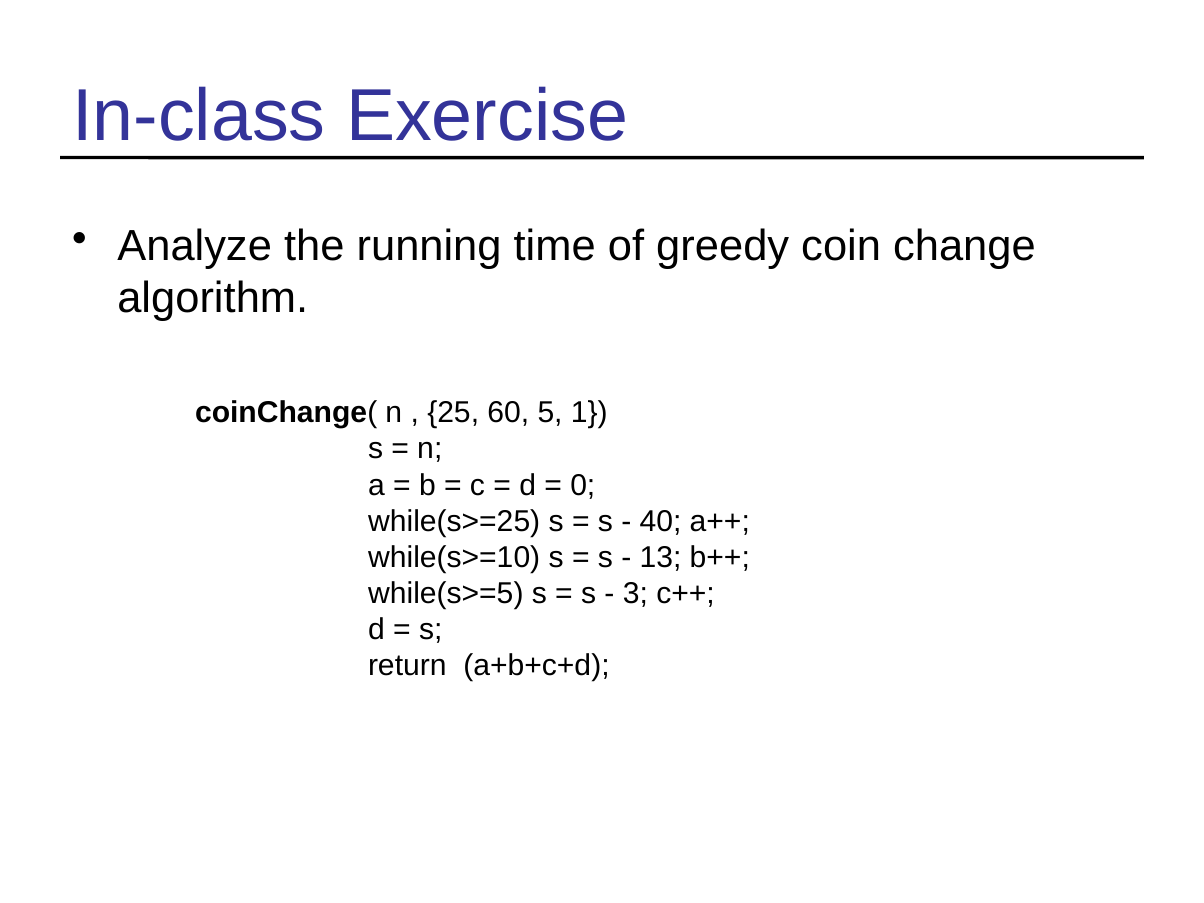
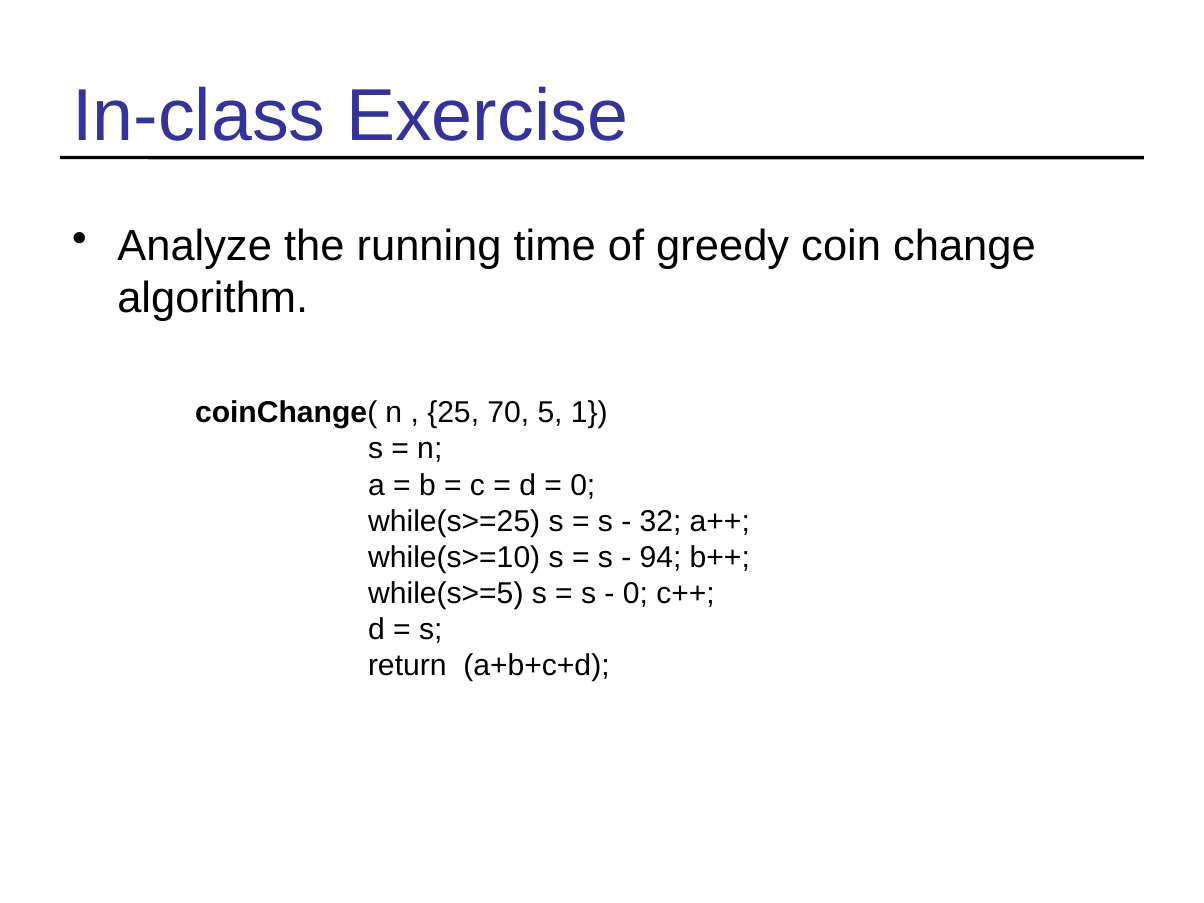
60: 60 -> 70
40: 40 -> 32
13: 13 -> 94
3 at (635, 594): 3 -> 0
